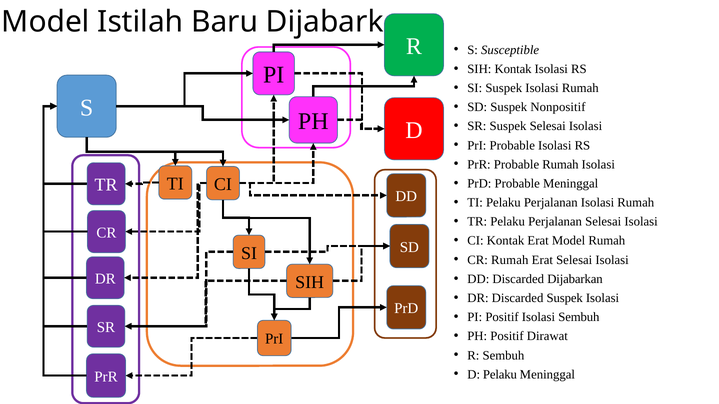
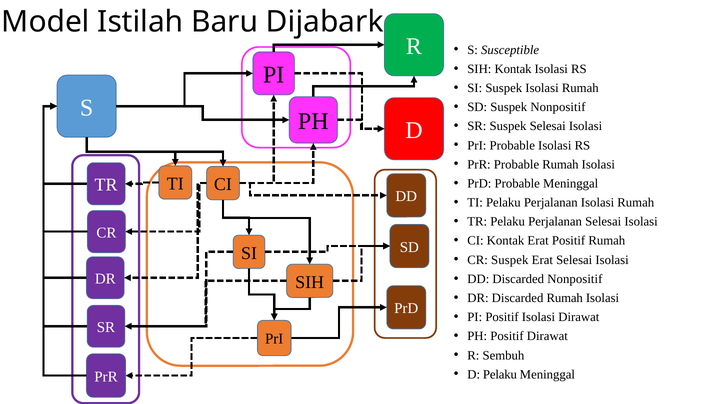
Erat Model: Model -> Positif
CR Rumah: Rumah -> Suspek
Discarded Dijabarkan: Dijabarkan -> Nonpositif
Discarded Suspek: Suspek -> Rumah
Isolasi Sembuh: Sembuh -> Dirawat
